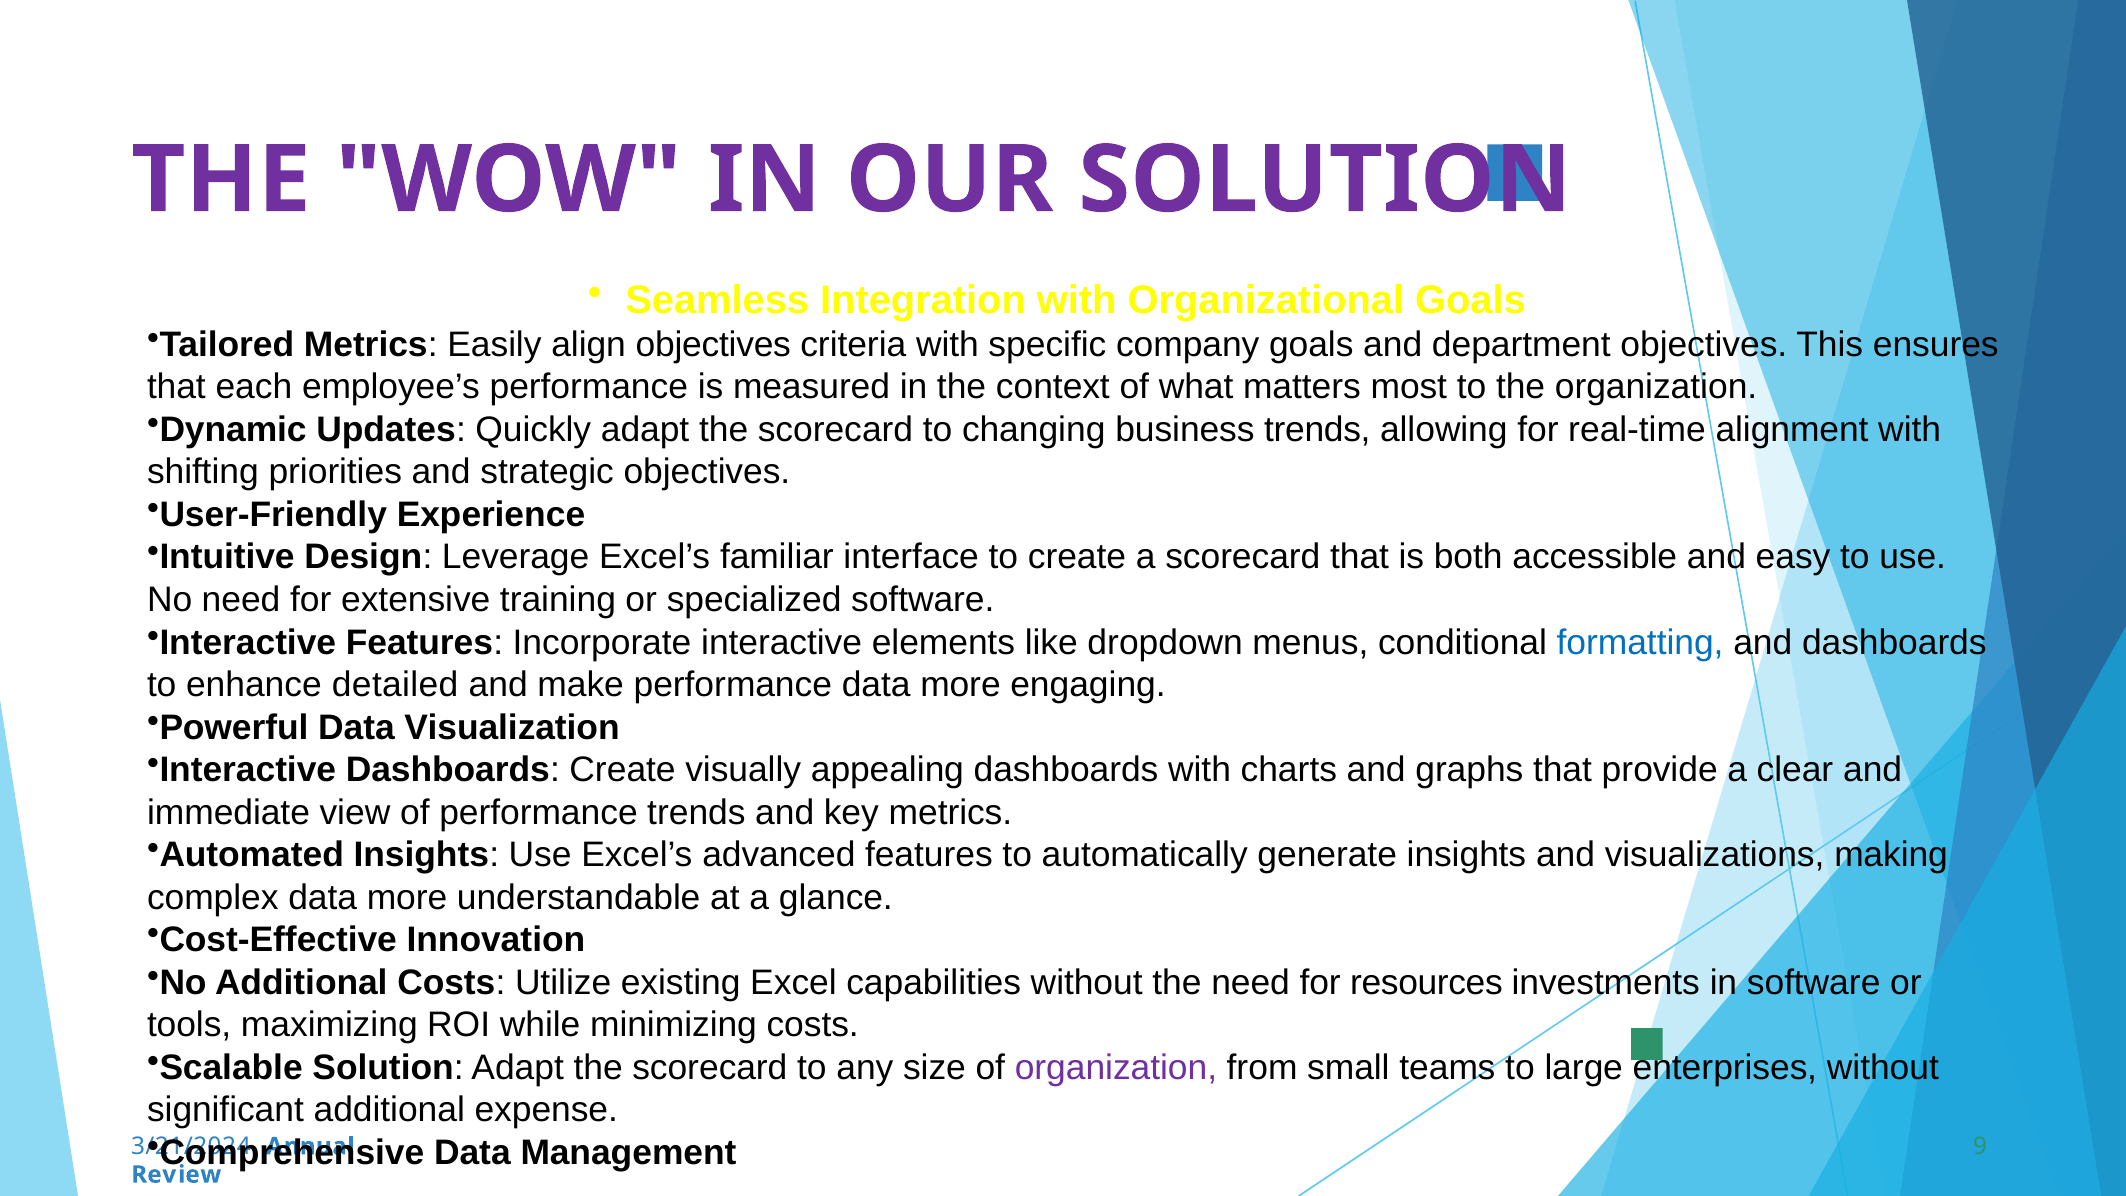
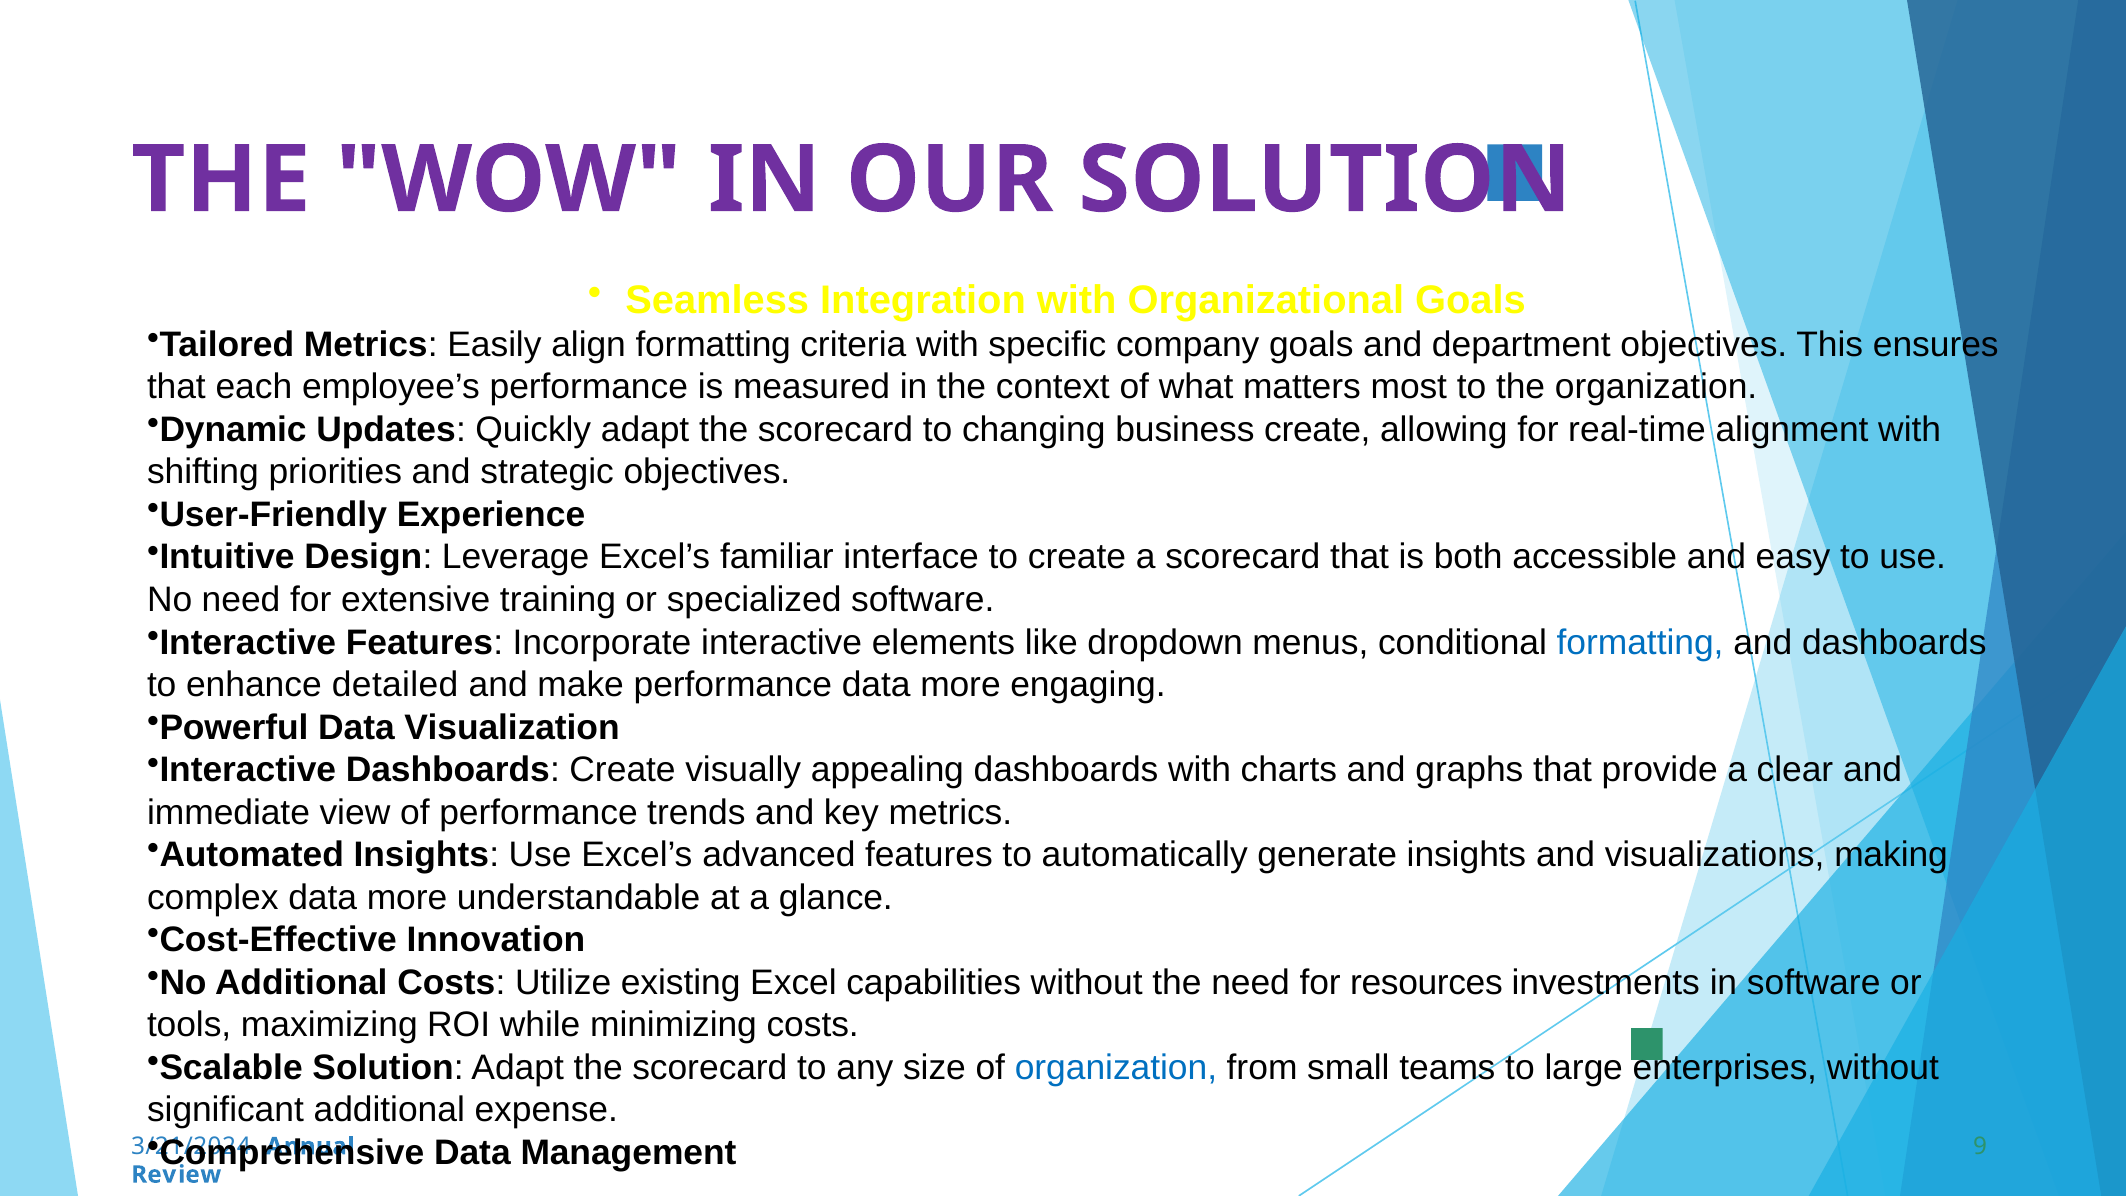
align objectives: objectives -> formatting
business trends: trends -> create
organization at (1116, 1067) colour: purple -> blue
